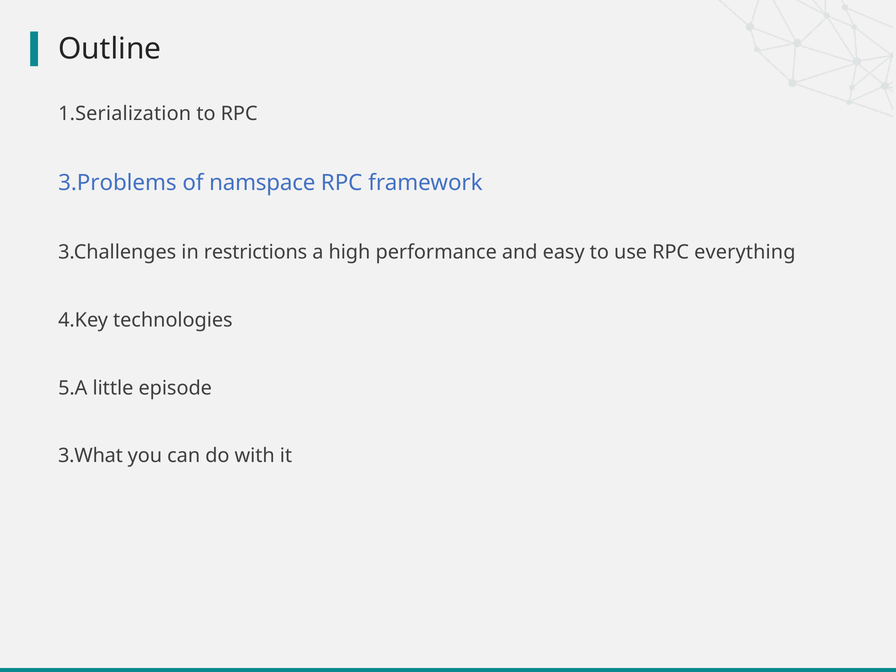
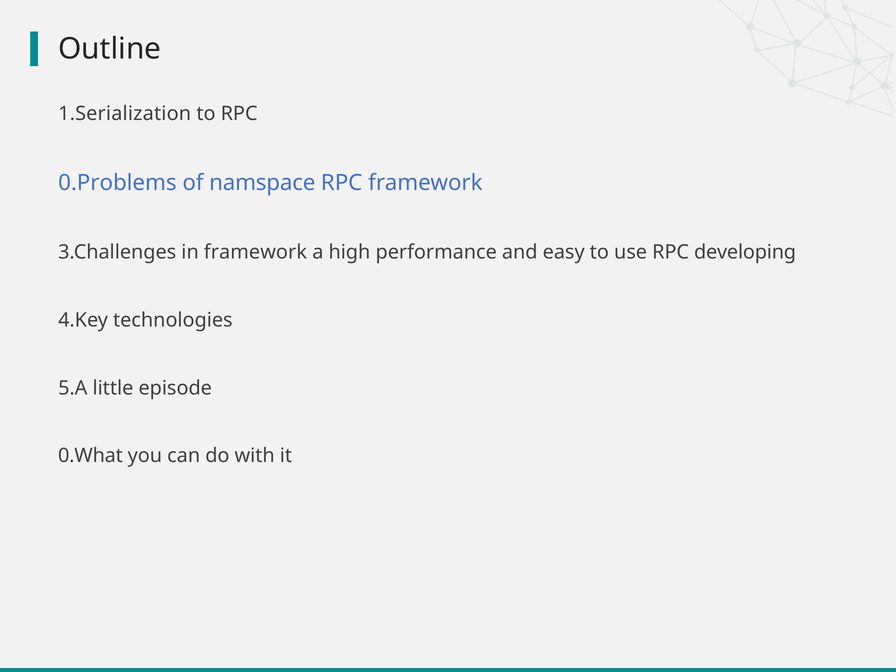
3.Problems: 3.Problems -> 0.Problems
in restrictions: restrictions -> framework
everything: everything -> developing
3.What: 3.What -> 0.What
